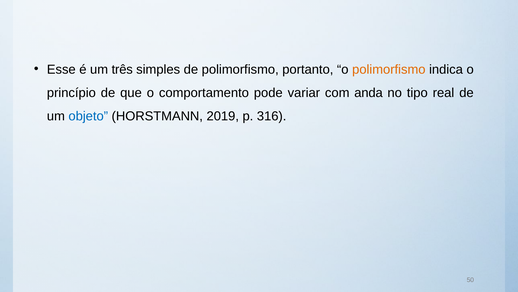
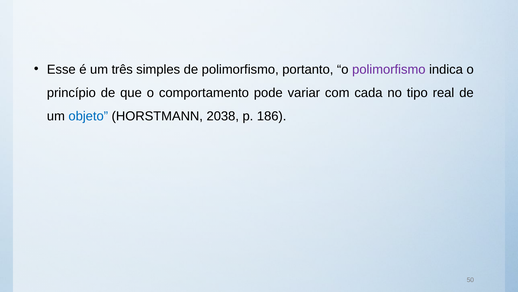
polimorfismo at (389, 69) colour: orange -> purple
anda: anda -> cada
2019: 2019 -> 2038
316: 316 -> 186
